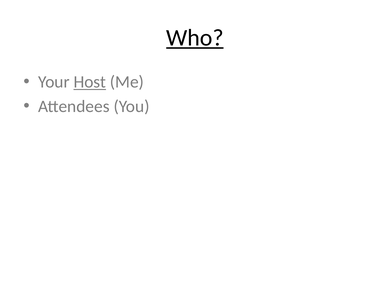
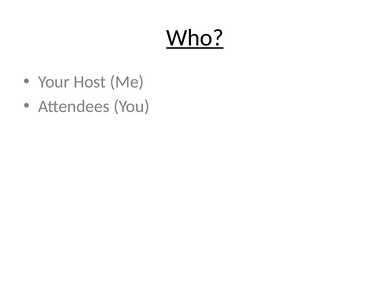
Host underline: present -> none
